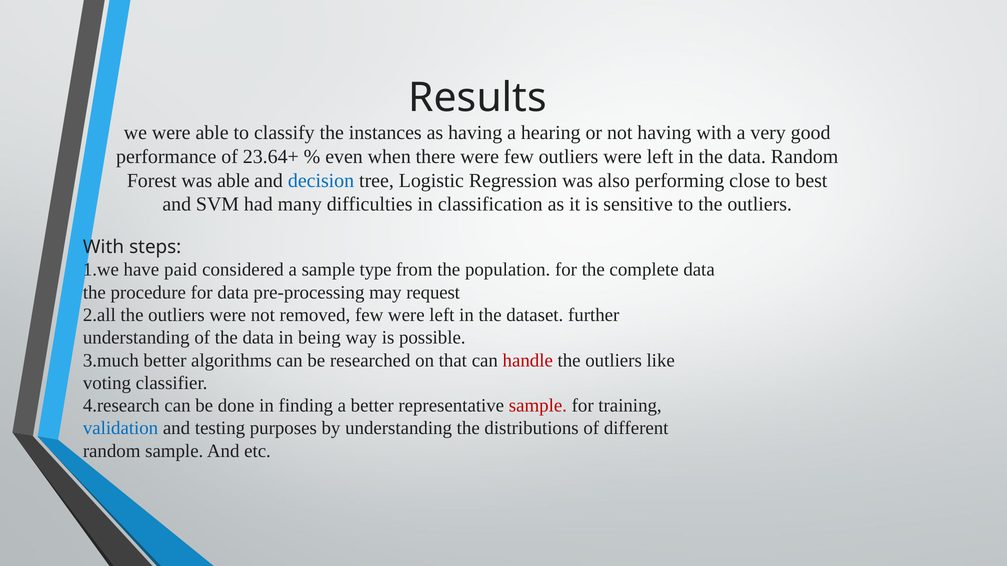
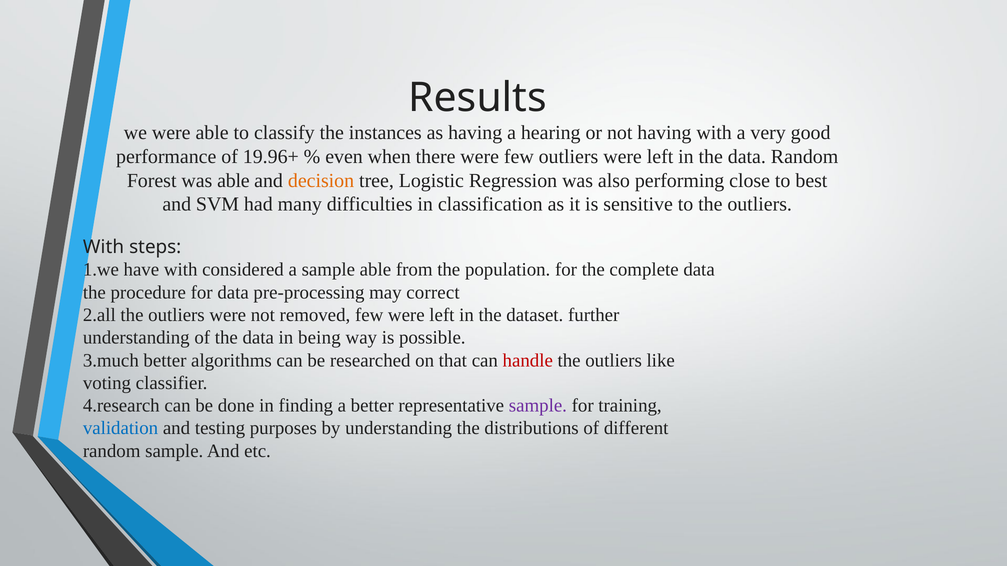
23.64+: 23.64+ -> 19.96+
decision colour: blue -> orange
have paid: paid -> with
sample type: type -> able
request: request -> correct
sample at (538, 406) colour: red -> purple
